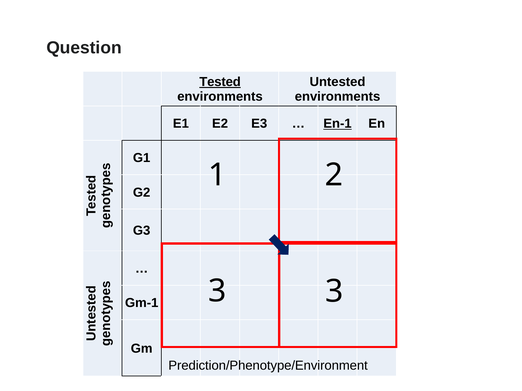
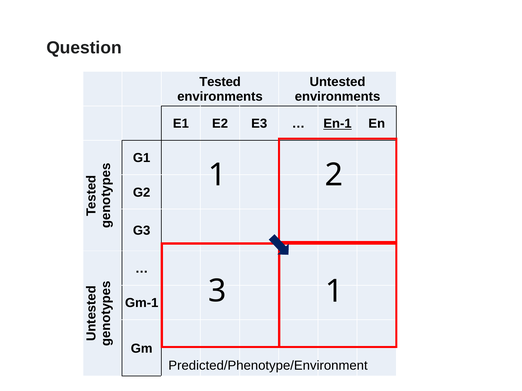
Tested underline: present -> none
3 3: 3 -> 1
Prediction/Phenotype/Environment: Prediction/Phenotype/Environment -> Predicted/Phenotype/Environment
